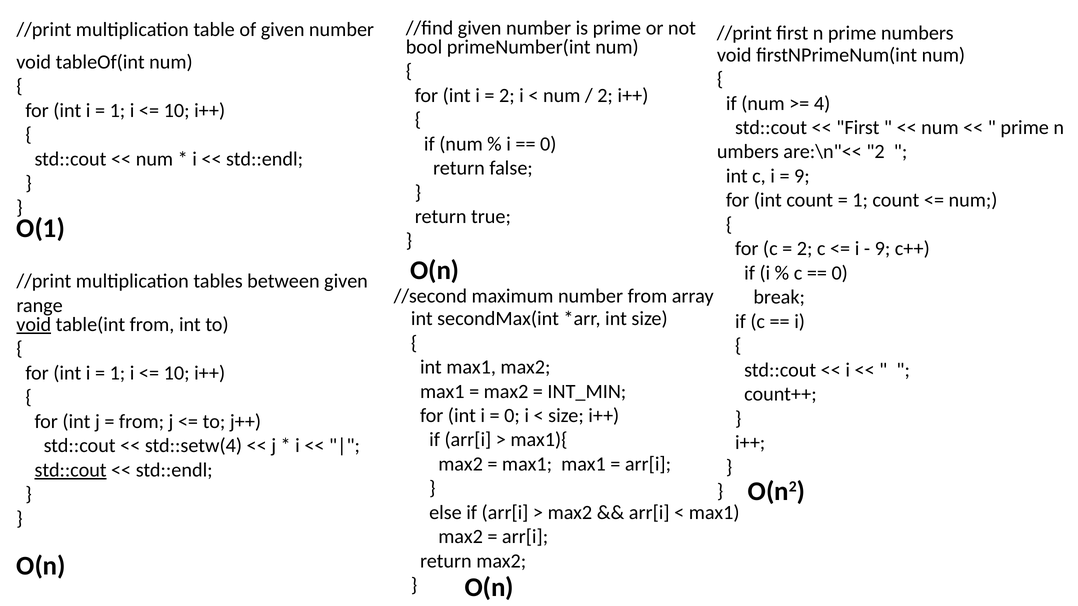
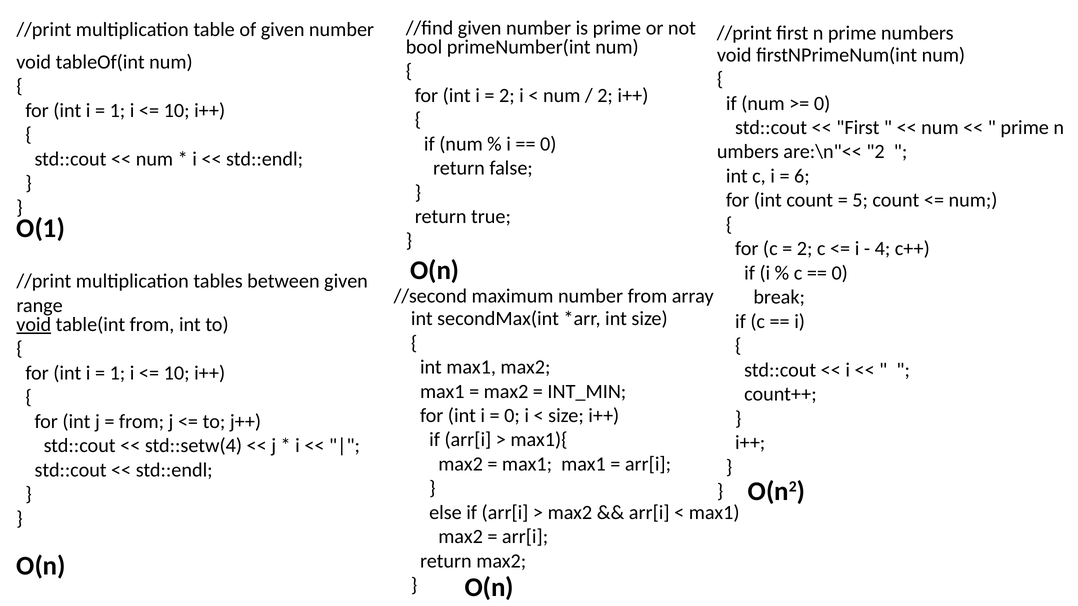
4 at (822, 103): 4 -> 0
9 at (802, 176): 9 -> 6
1 at (860, 200): 1 -> 5
9 at (883, 249): 9 -> 4
std::cout at (71, 470) underline: present -> none
